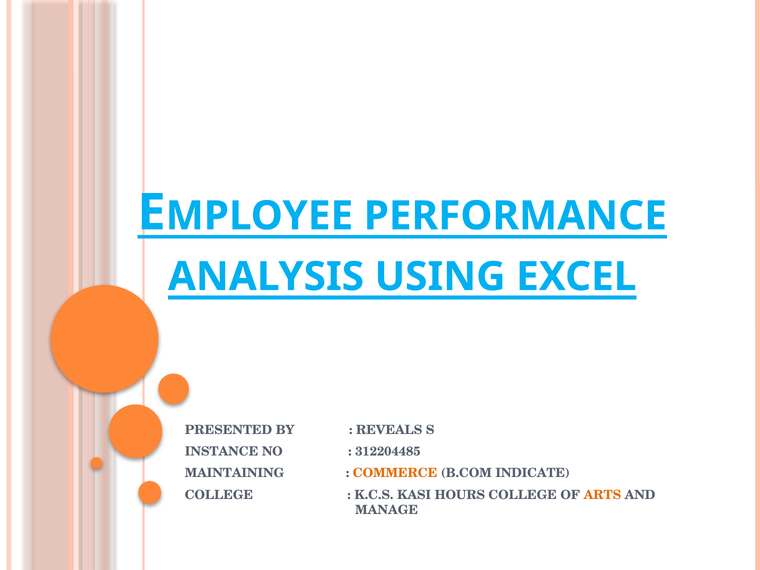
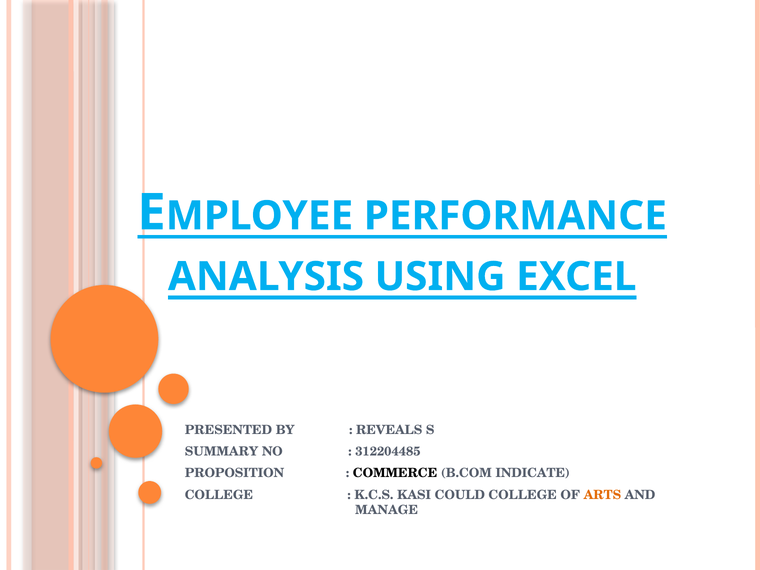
INSTANCE: INSTANCE -> SUMMARY
MAINTAINING: MAINTAINING -> PROPOSITION
COMMERCE colour: orange -> black
HOURS: HOURS -> COULD
